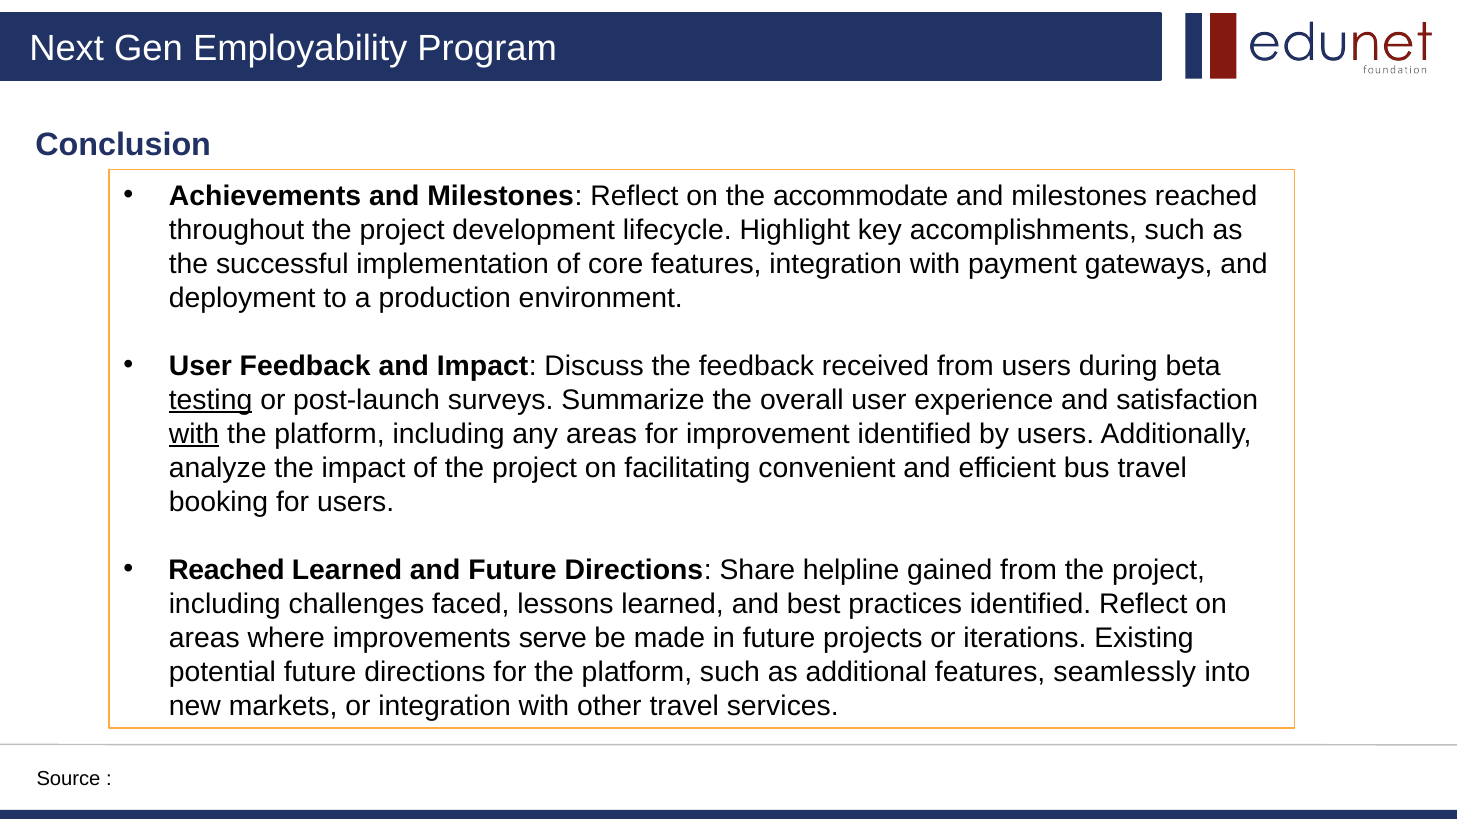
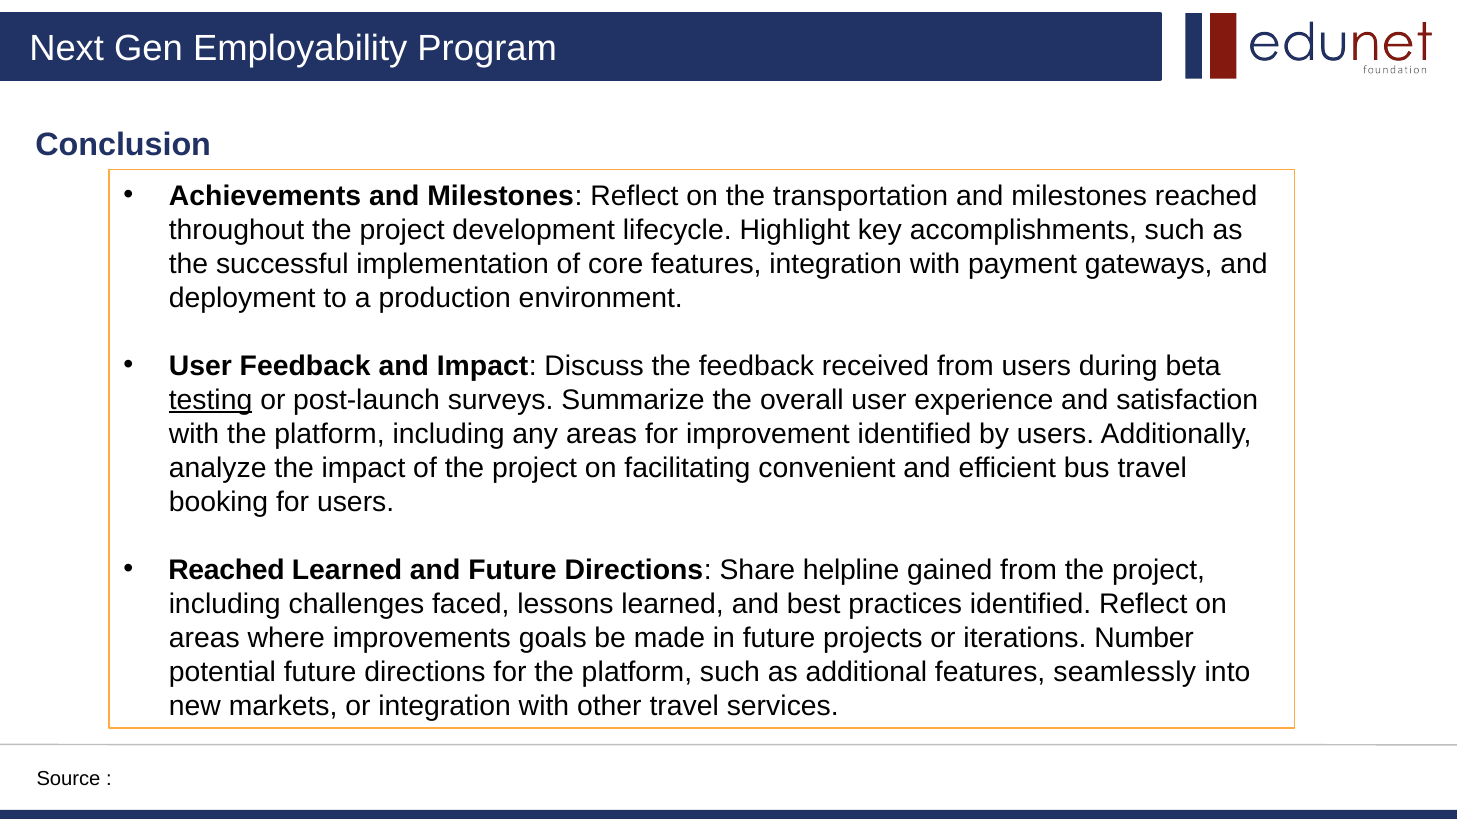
accommodate: accommodate -> transportation
with at (194, 434) underline: present -> none
serve: serve -> goals
Existing: Existing -> Number
